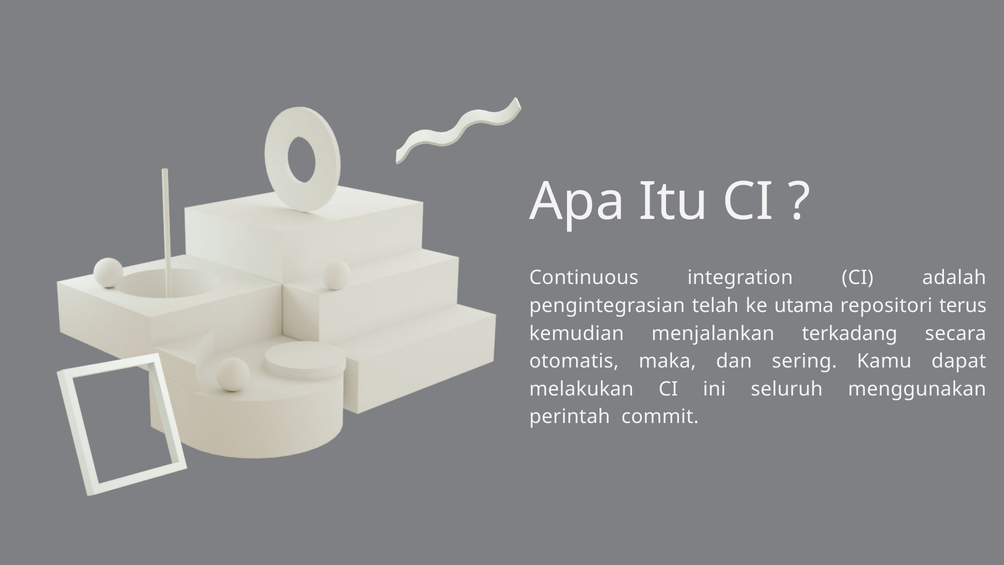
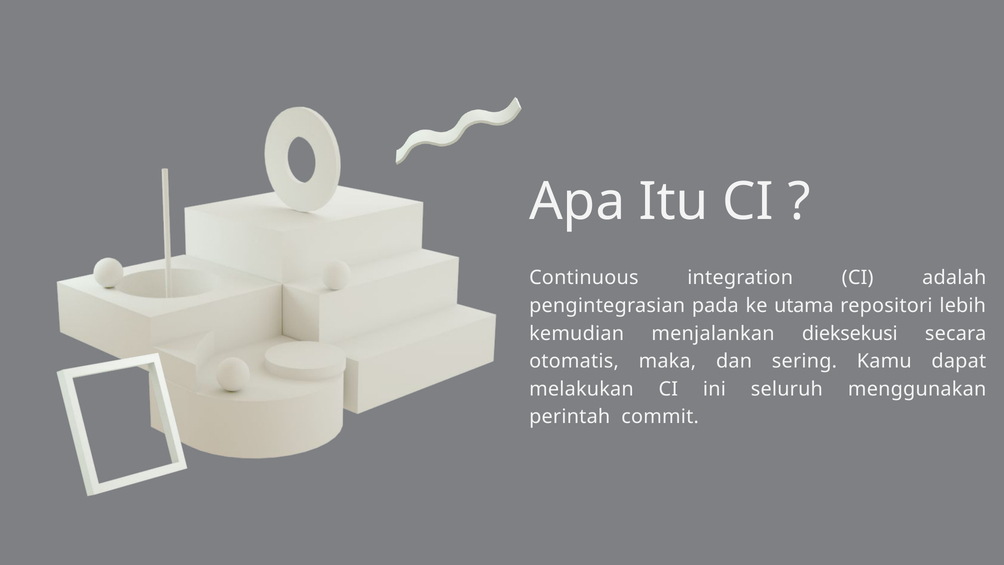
telah: telah -> pada
terus: terus -> lebih
terkadang: terkadang -> dieksekusi
